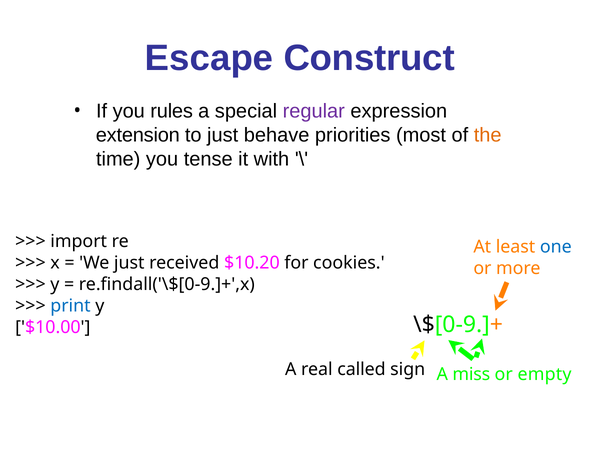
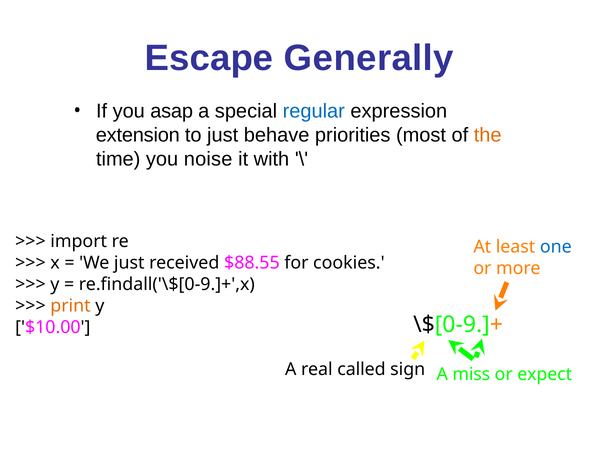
Construct: Construct -> Generally
rules: rules -> asap
regular colour: purple -> blue
tense: tense -> noise
$10.20: $10.20 -> $88.55
print colour: blue -> orange
empty: empty -> expect
